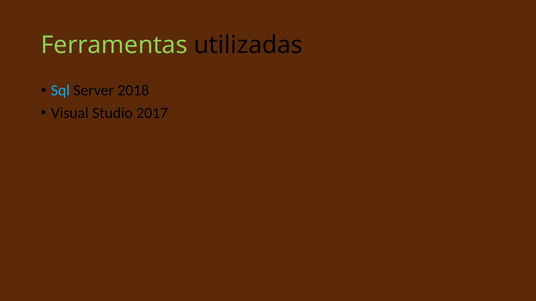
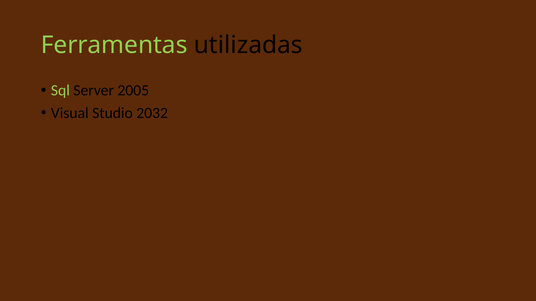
Sql colour: light blue -> light green
2018: 2018 -> 2005
2017: 2017 -> 2032
